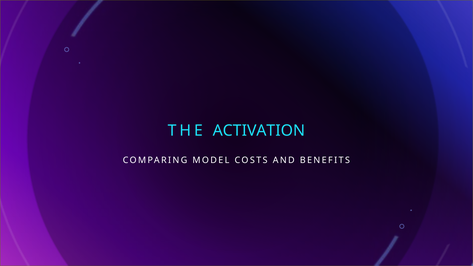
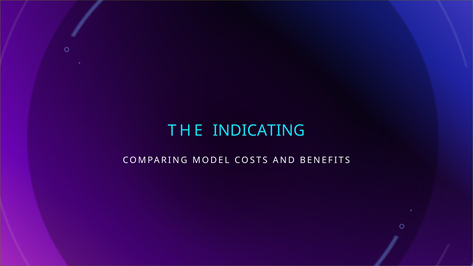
ACTIVATION: ACTIVATION -> INDICATING
